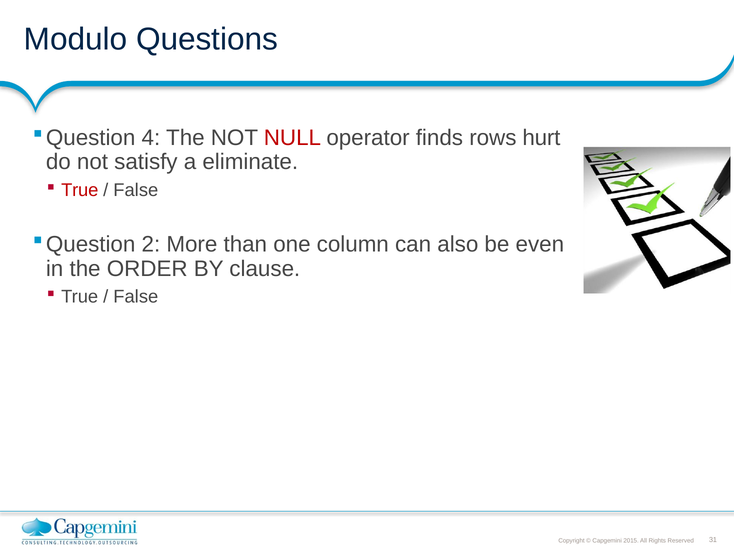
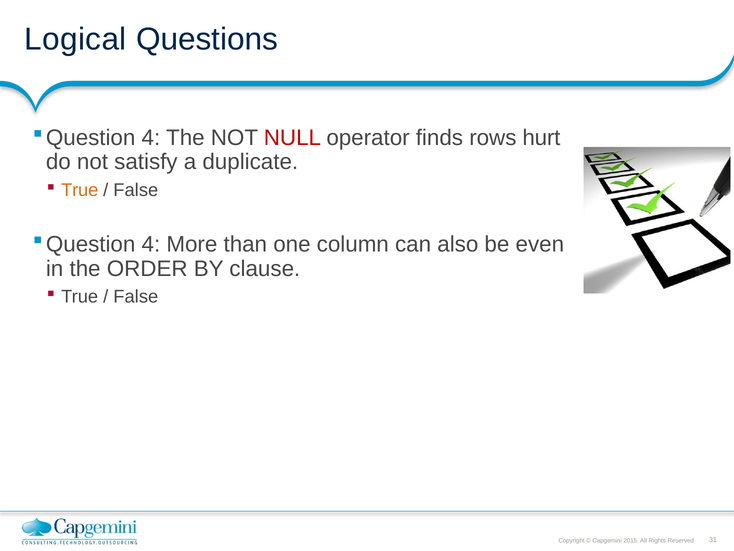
Modulo: Modulo -> Logical
eliminate: eliminate -> duplicate
True at (80, 190) colour: red -> orange
2 at (151, 244): 2 -> 4
